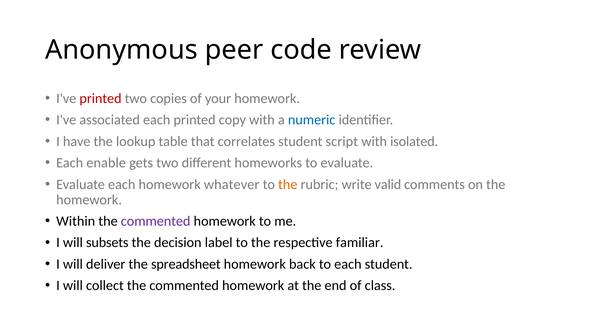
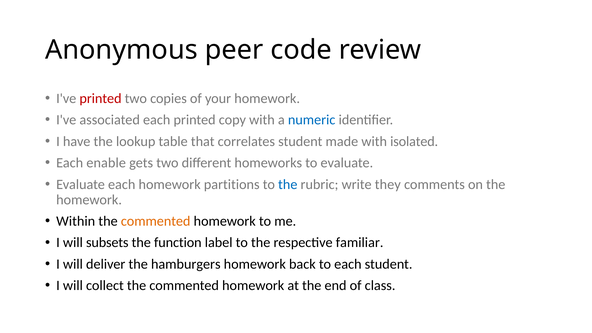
script: script -> made
whatever: whatever -> partitions
the at (288, 184) colour: orange -> blue
valid: valid -> they
commented at (156, 221) colour: purple -> orange
decision: decision -> function
spreadsheet: spreadsheet -> hamburgers
